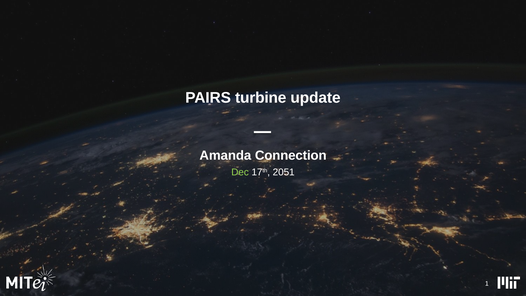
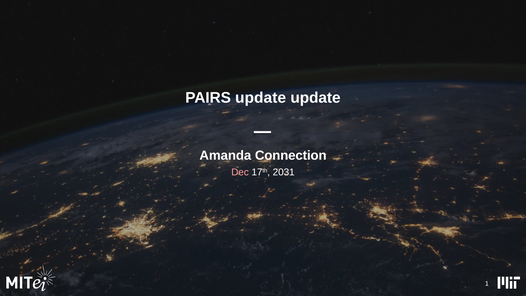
PAIRS turbine: turbine -> update
Dec colour: light green -> pink
2051: 2051 -> 2031
